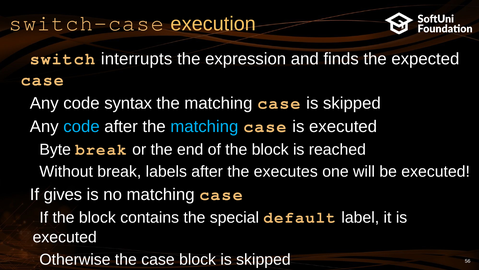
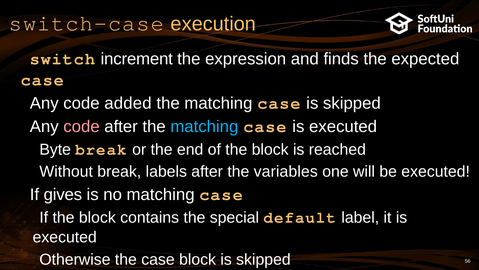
interrupts: interrupts -> increment
syntax: syntax -> added
code at (81, 127) colour: light blue -> pink
executes: executes -> variables
